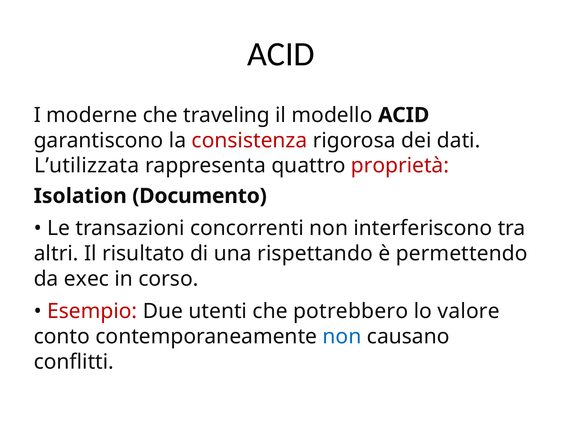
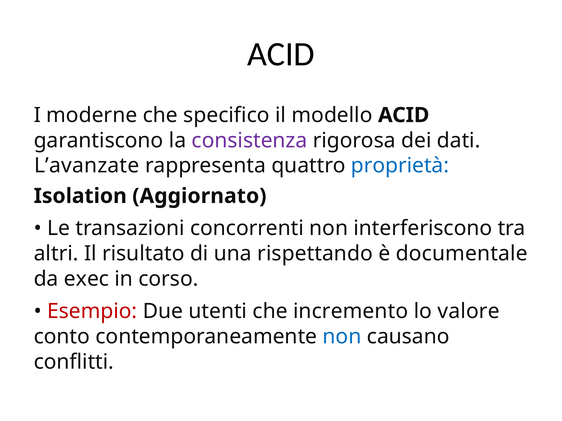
traveling: traveling -> specifico
consistenza colour: red -> purple
L’utilizzata: L’utilizzata -> L’avanzate
proprietà colour: red -> blue
Documento: Documento -> Aggiornato
permettendo: permettendo -> documentale
potrebbero: potrebbero -> incremento
